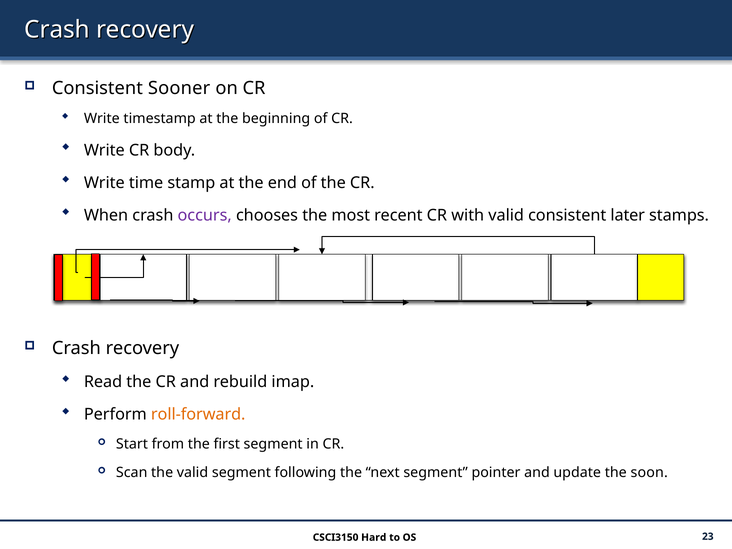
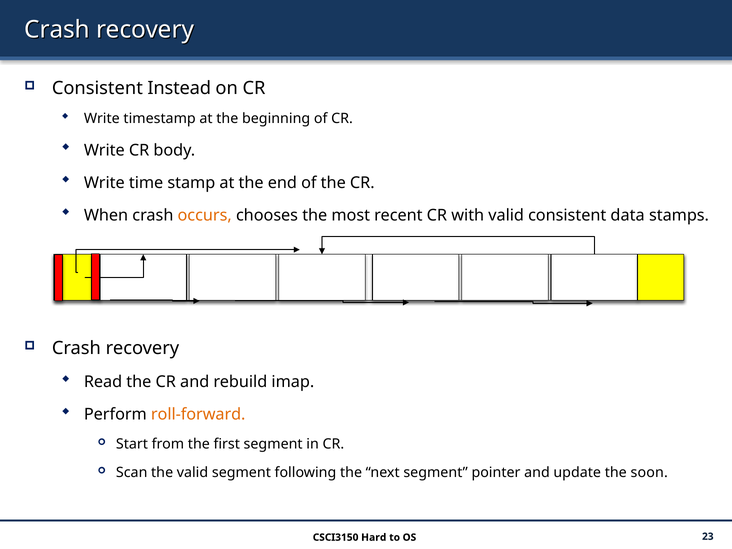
Sooner: Sooner -> Instead
occurs colour: purple -> orange
later: later -> data
